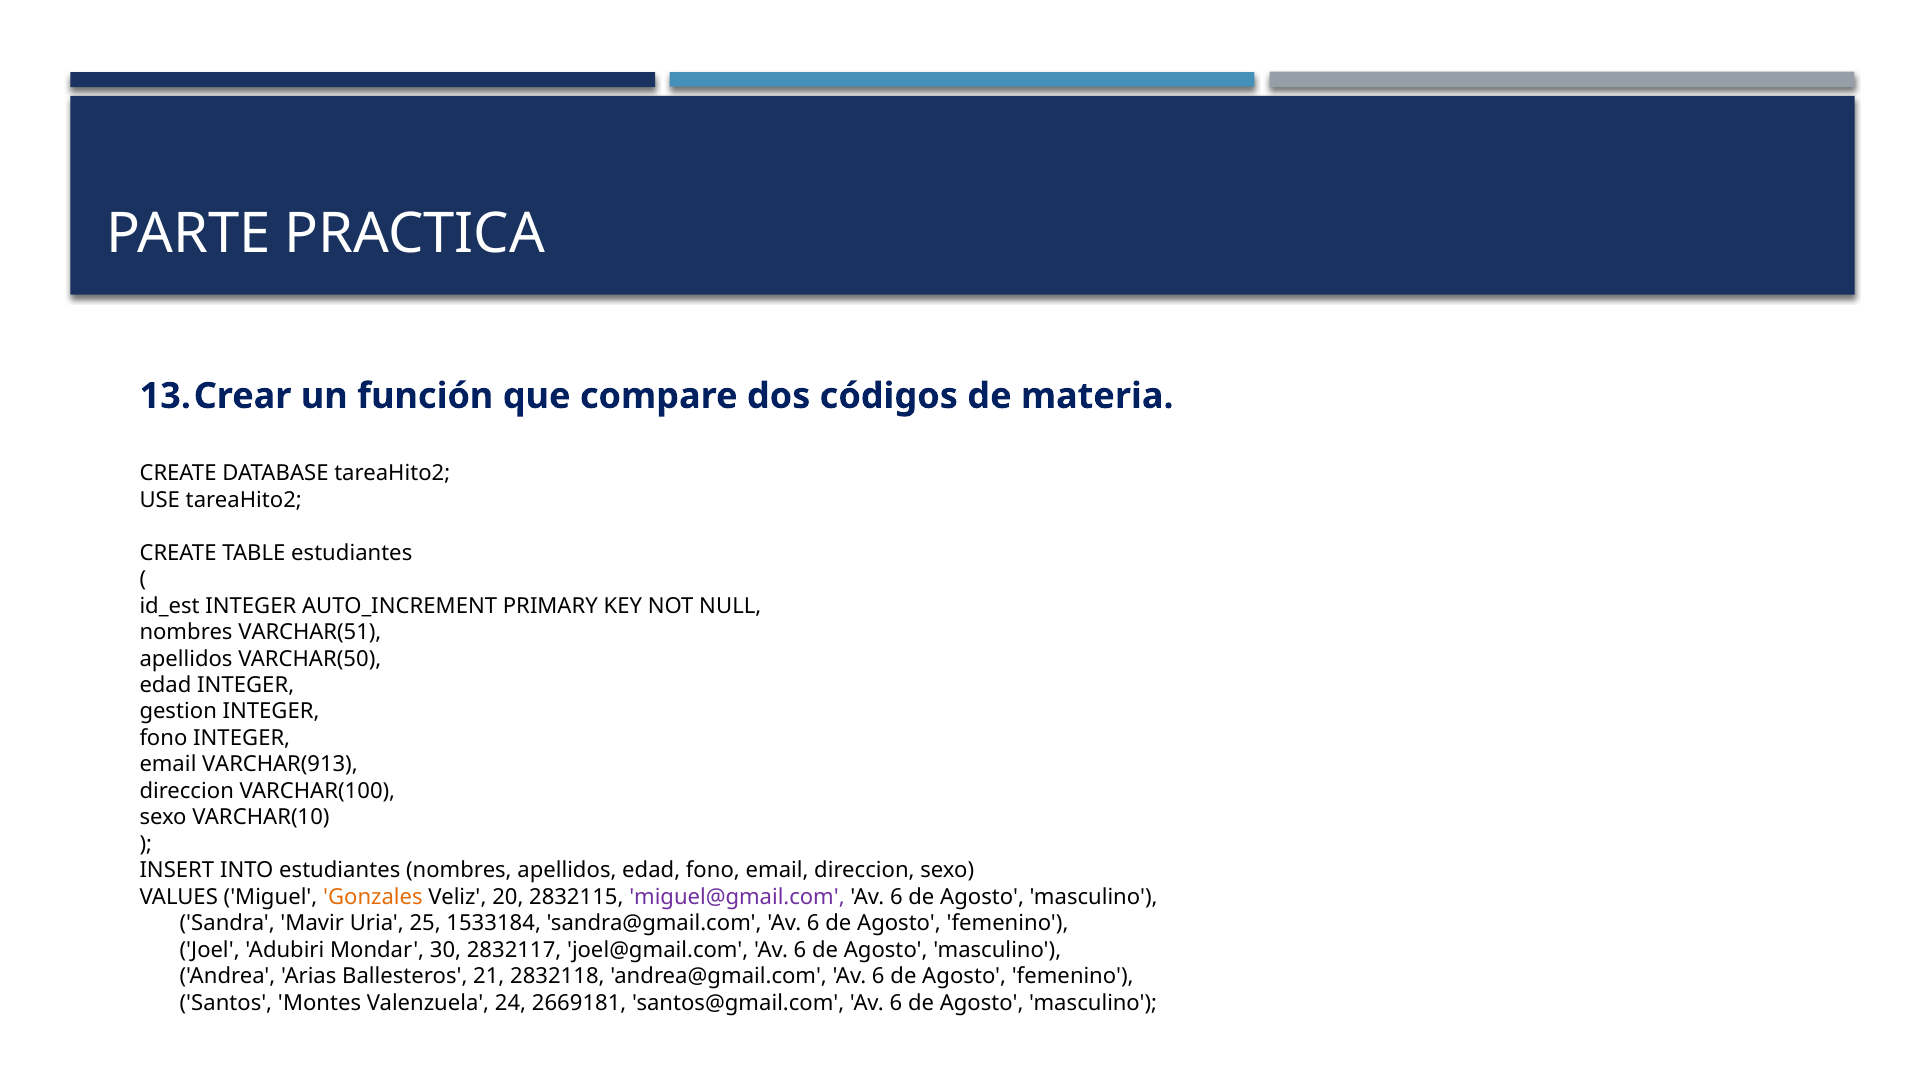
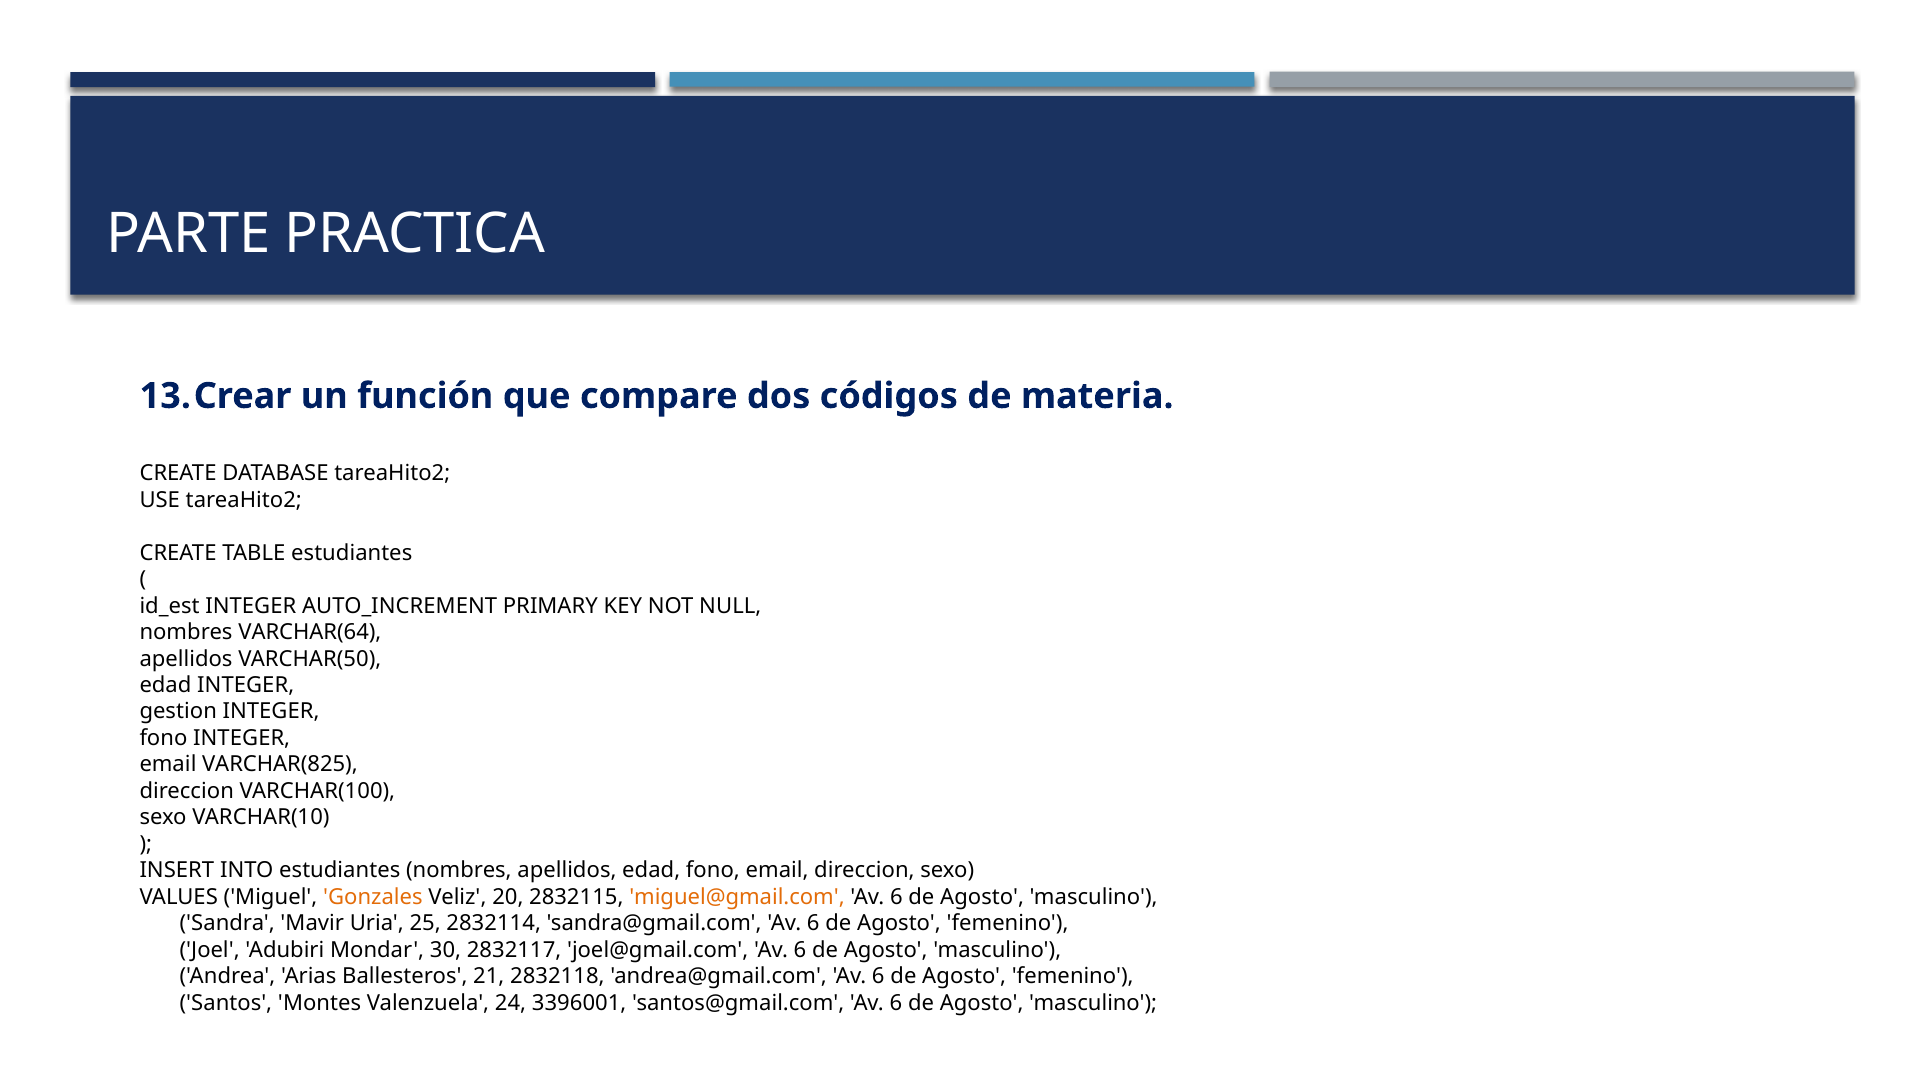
VARCHAR(51: VARCHAR(51 -> VARCHAR(64
VARCHAR(913: VARCHAR(913 -> VARCHAR(825
miguel@gmail.com colour: purple -> orange
1533184: 1533184 -> 2832114
2669181: 2669181 -> 3396001
